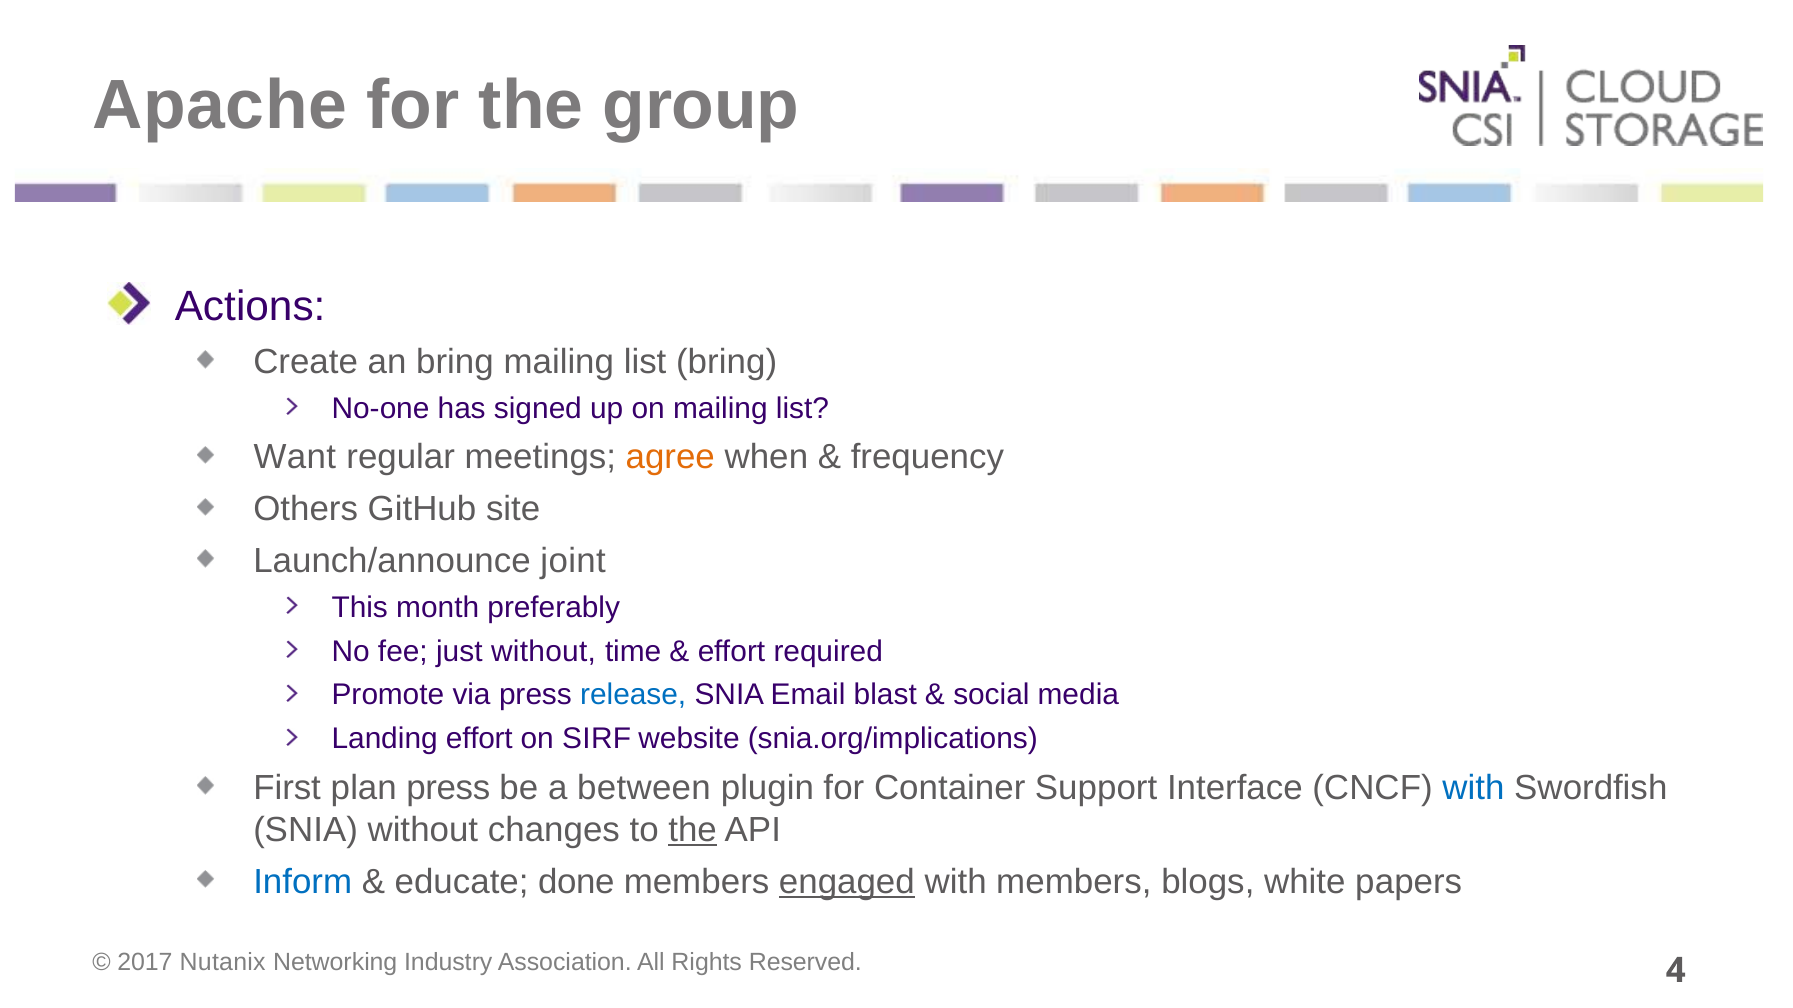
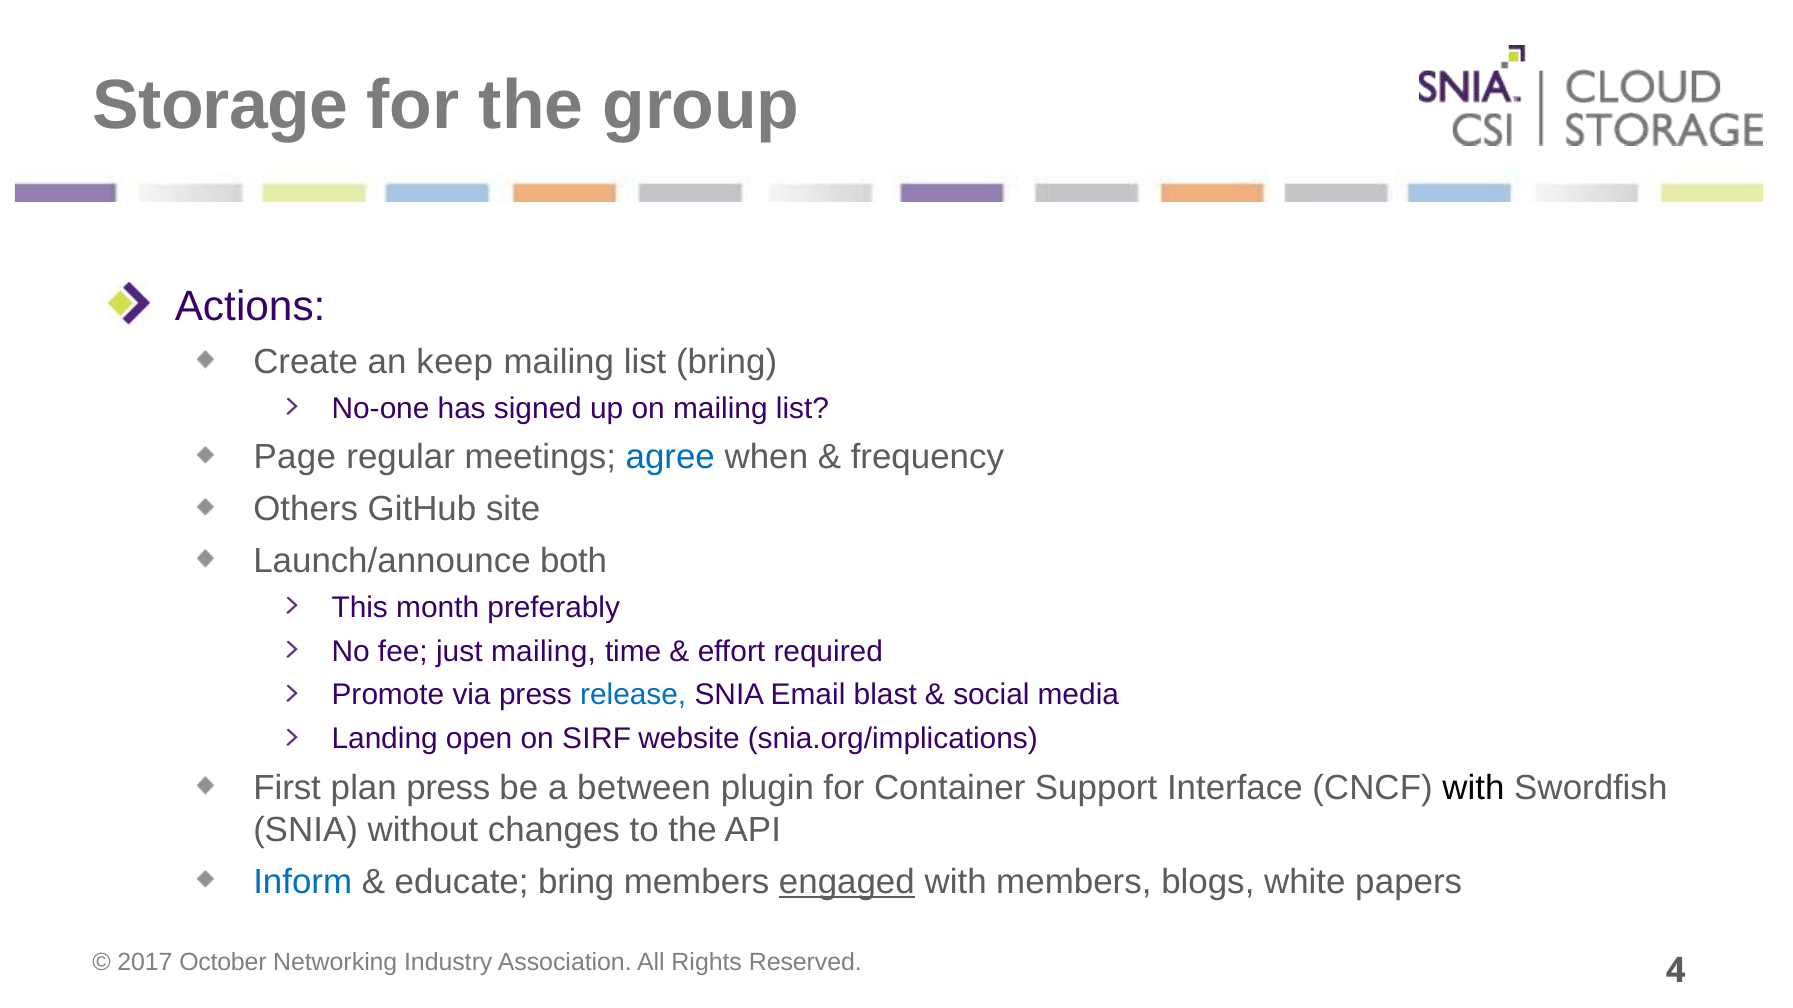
Apache: Apache -> Storage
an bring: bring -> keep
Want: Want -> Page
agree colour: orange -> blue
joint: joint -> both
just without: without -> mailing
Landing effort: effort -> open
with at (1474, 788) colour: blue -> black
the at (693, 830) underline: present -> none
educate done: done -> bring
Nutanix: Nutanix -> October
